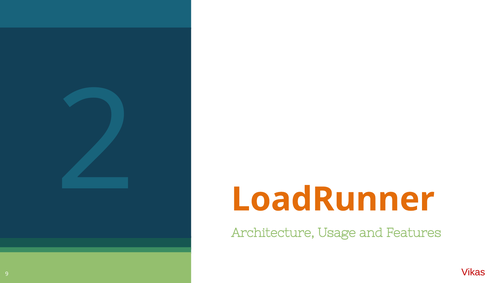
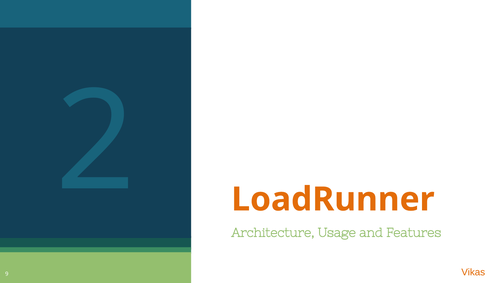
Vikas colour: red -> orange
